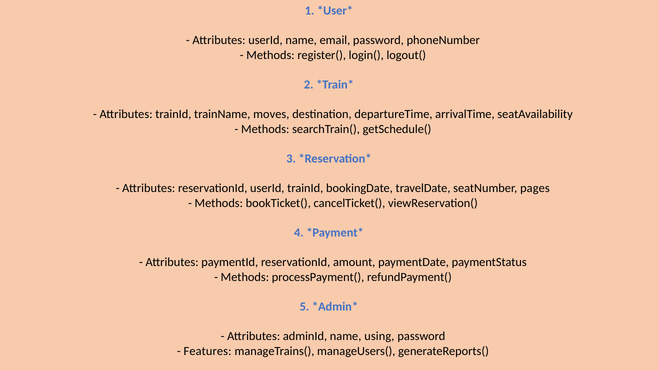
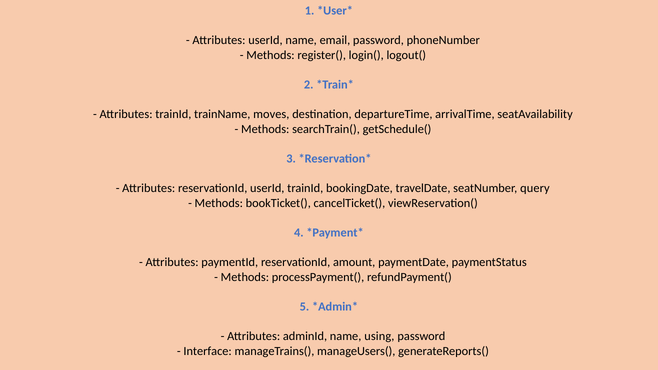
pages: pages -> query
Features: Features -> Interface
